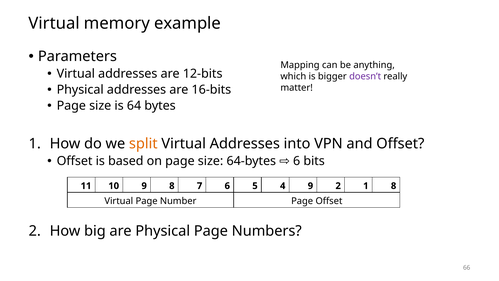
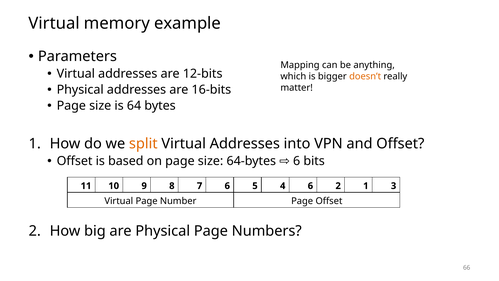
doesn’t colour: purple -> orange
4 9: 9 -> 6
1 8: 8 -> 3
